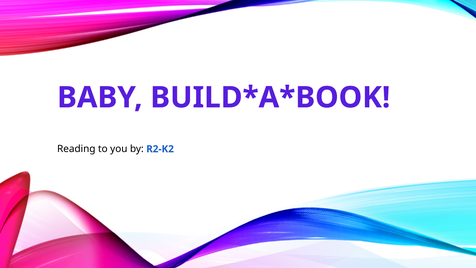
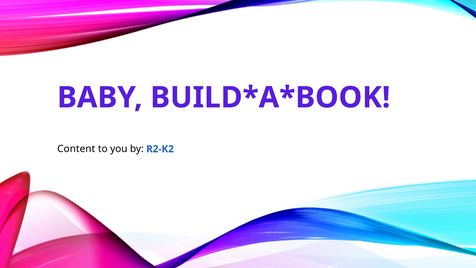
Reading: Reading -> Content
